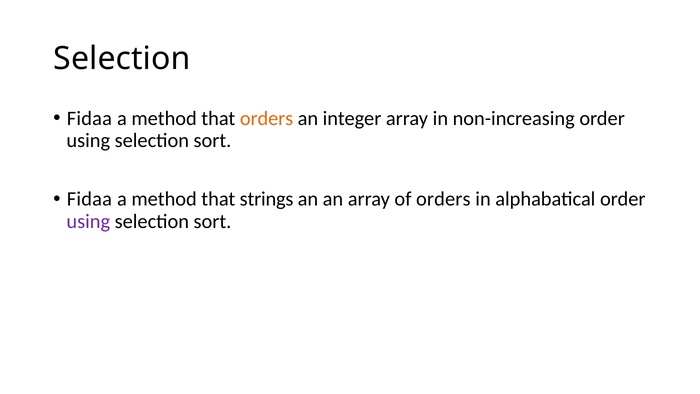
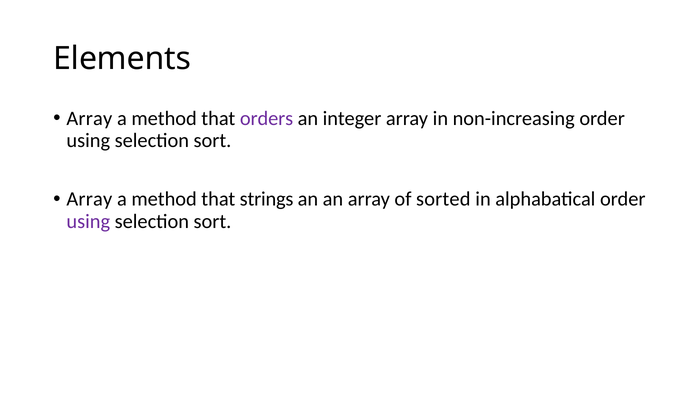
Selection at (122, 59): Selection -> Elements
Fidaa at (89, 118): Fidaa -> Array
orders at (267, 118) colour: orange -> purple
Fidaa at (89, 199): Fidaa -> Array
of orders: orders -> sorted
